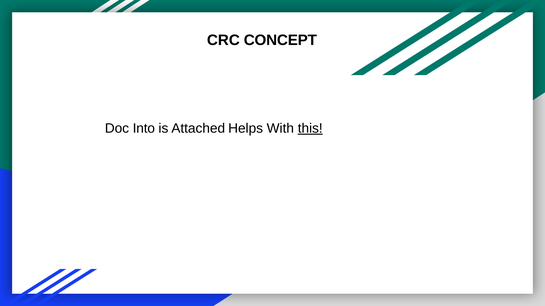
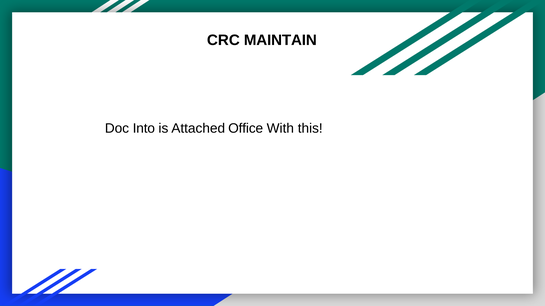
CONCEPT: CONCEPT -> MAINTAIN
Helps: Helps -> Office
this underline: present -> none
